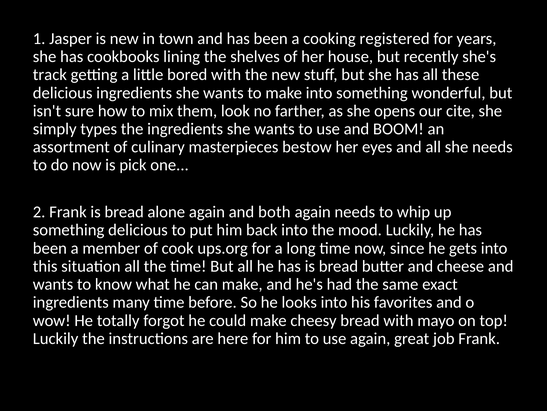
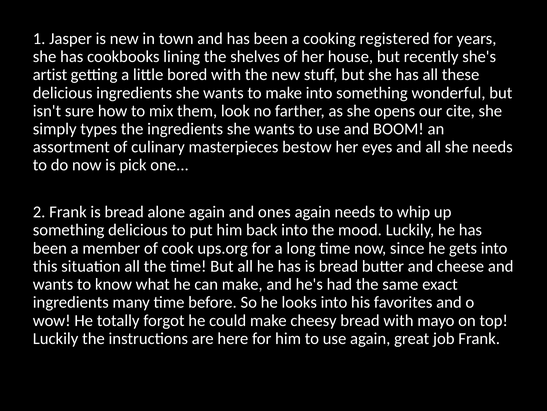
track: track -> artist
both: both -> ones
